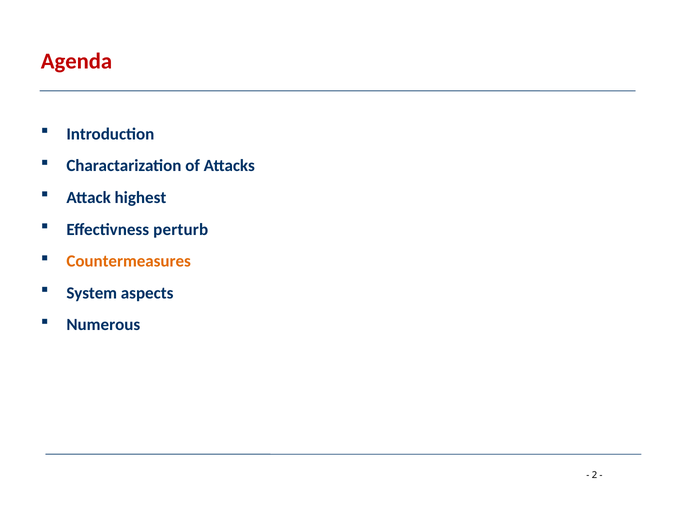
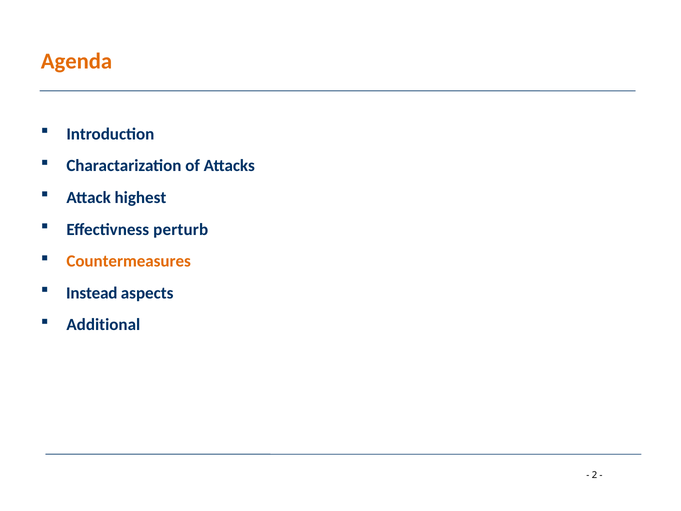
Agenda colour: red -> orange
System: System -> Instead
Numerous: Numerous -> Additional
